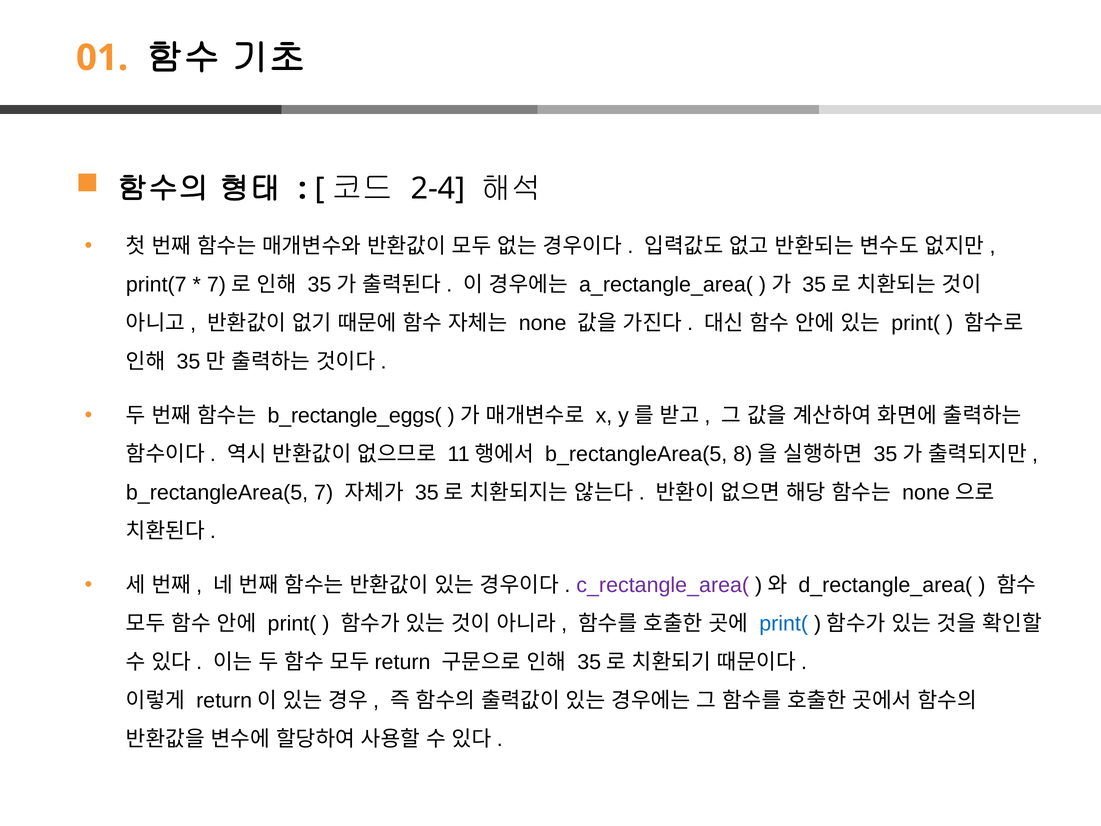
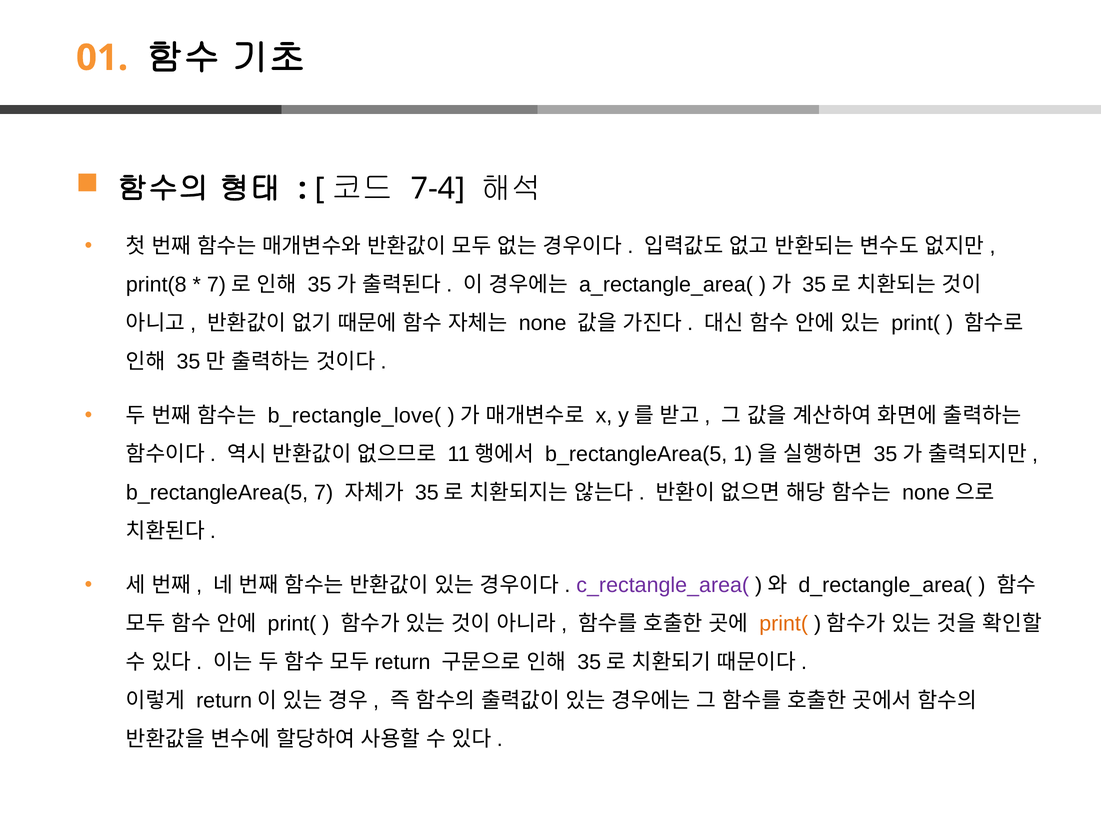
2-4: 2-4 -> 7-4
print(7: print(7 -> print(8
b_rectangle_eggs(: b_rectangle_eggs( -> b_rectangle_love(
8: 8 -> 1
print( at (784, 623) colour: blue -> orange
